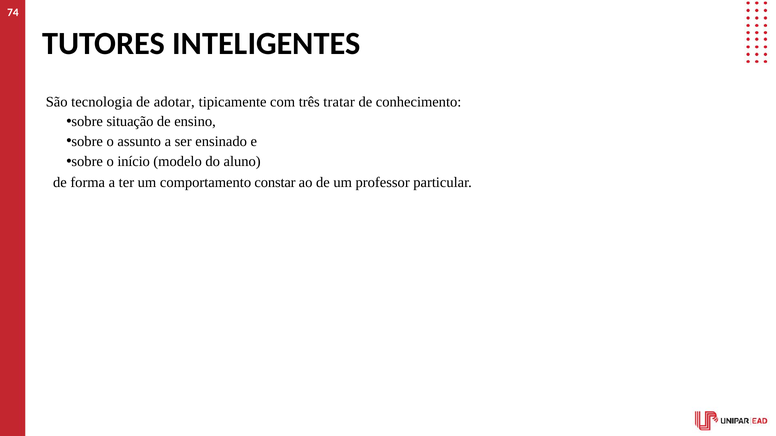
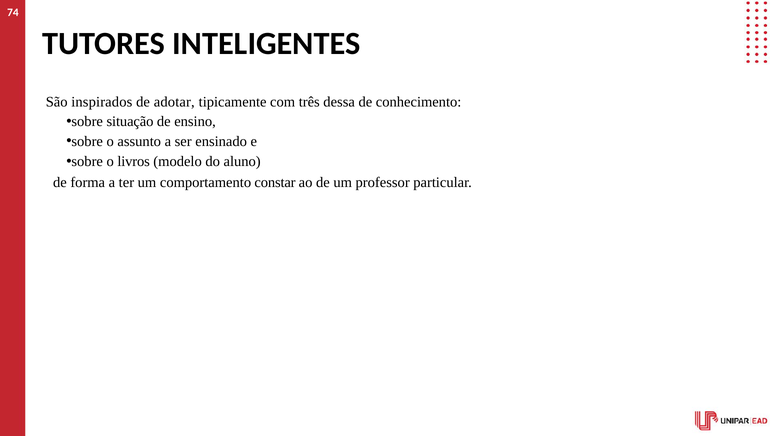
tecnologia: tecnologia -> inspirados
tratar: tratar -> dessa
início: início -> livros
